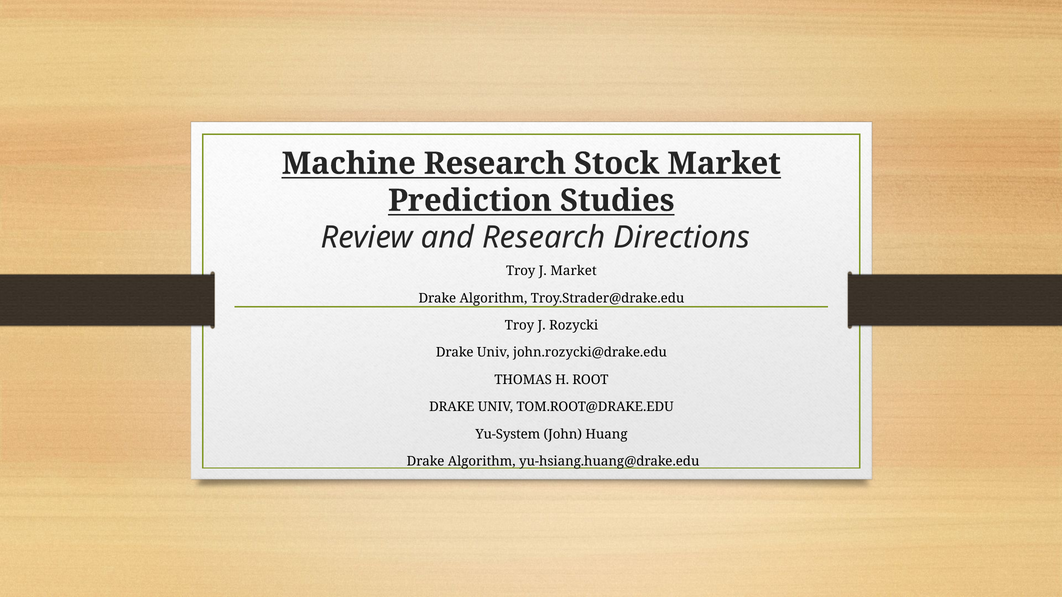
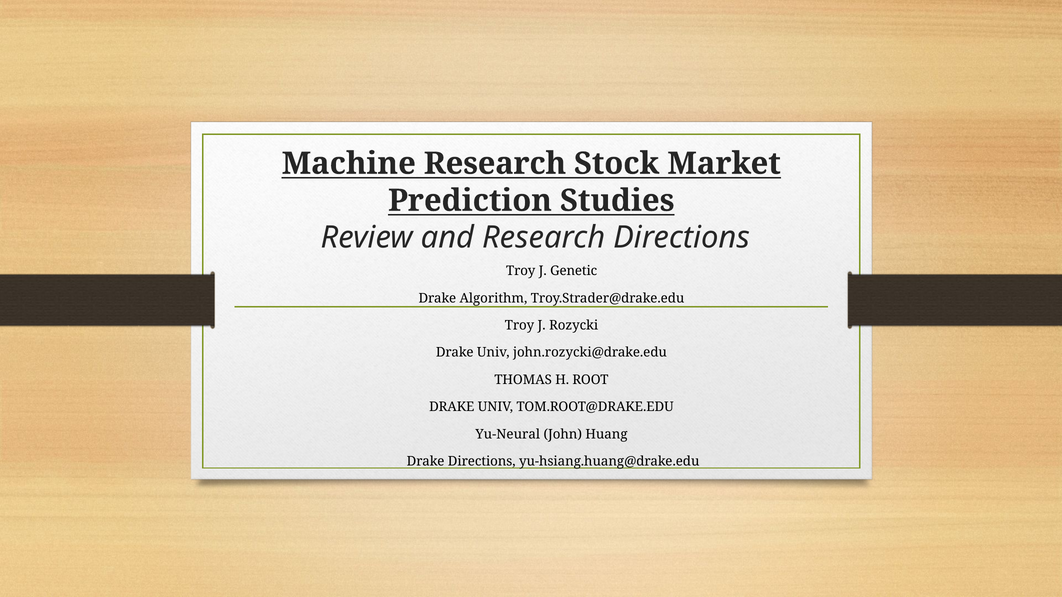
J Market: Market -> Genetic
Yu-System: Yu-System -> Yu-Neural
Algorithm at (482, 462): Algorithm -> Directions
